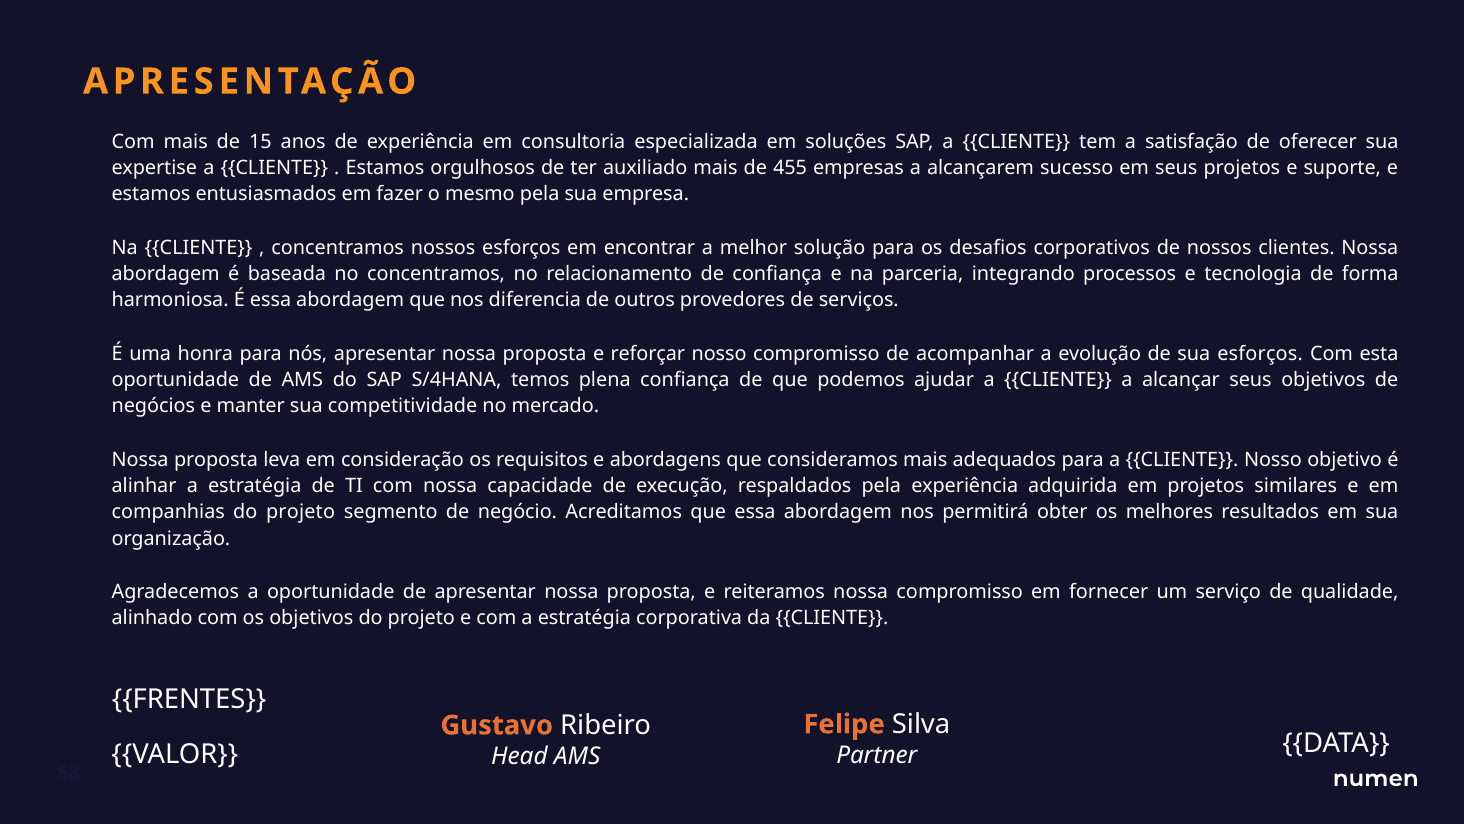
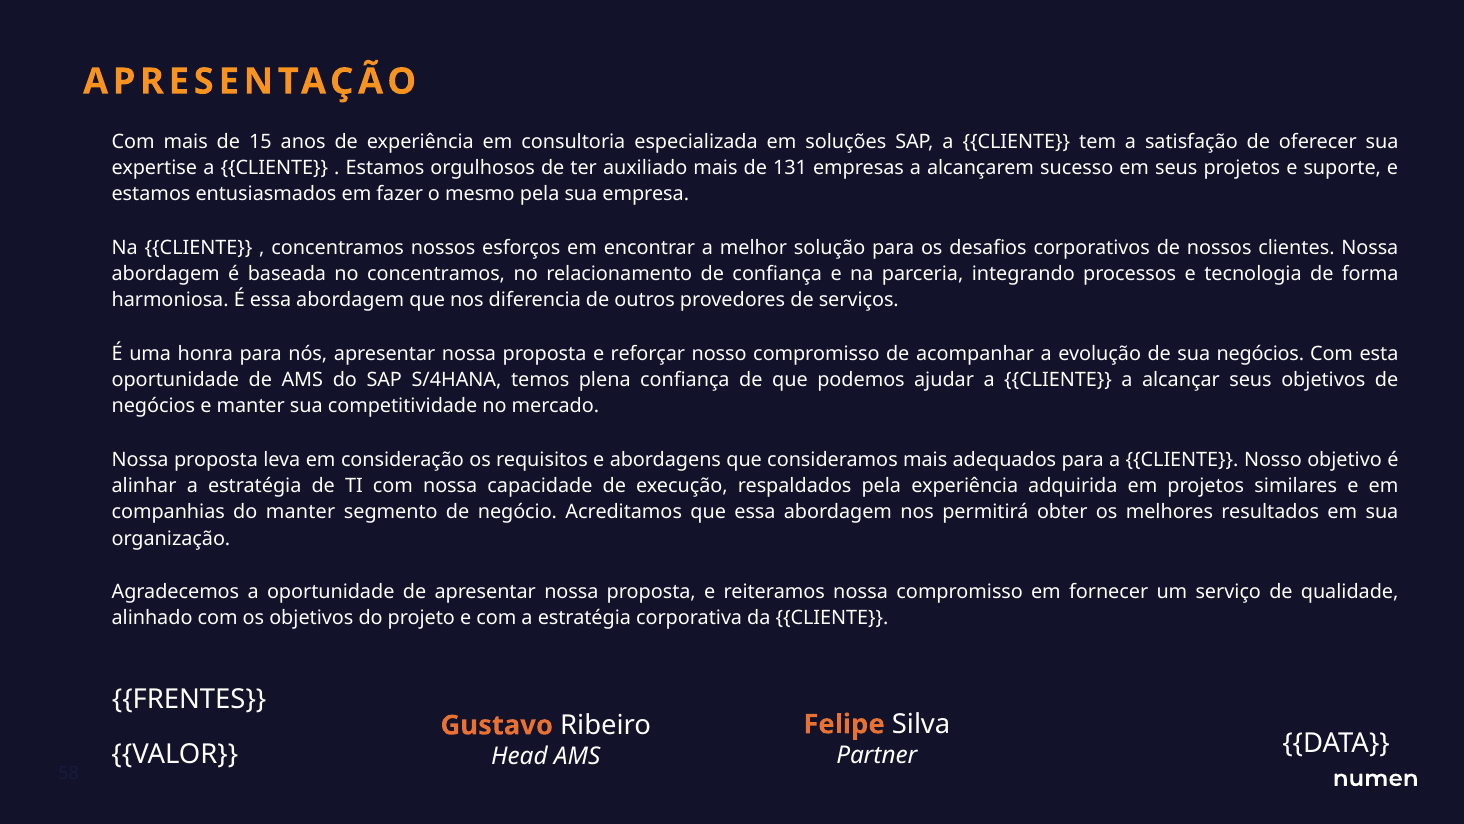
455: 455 -> 131
sua esforços: esforços -> negócios
companhias do projeto: projeto -> manter
